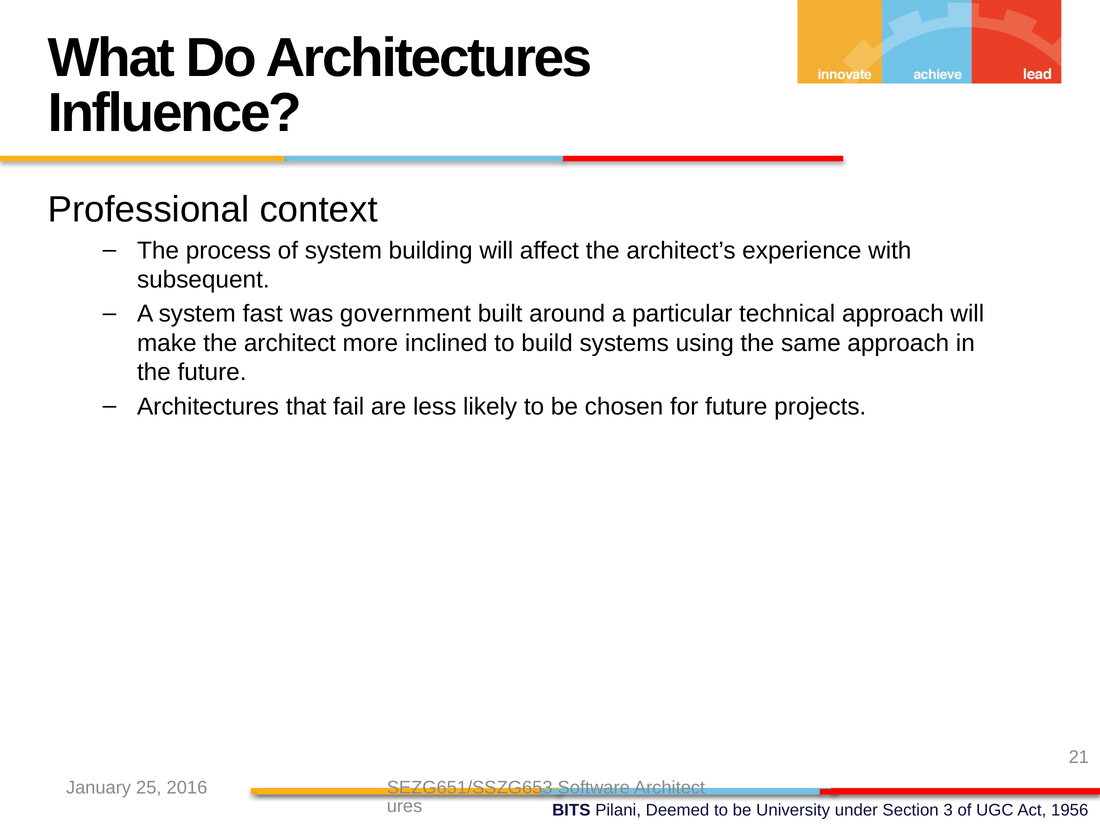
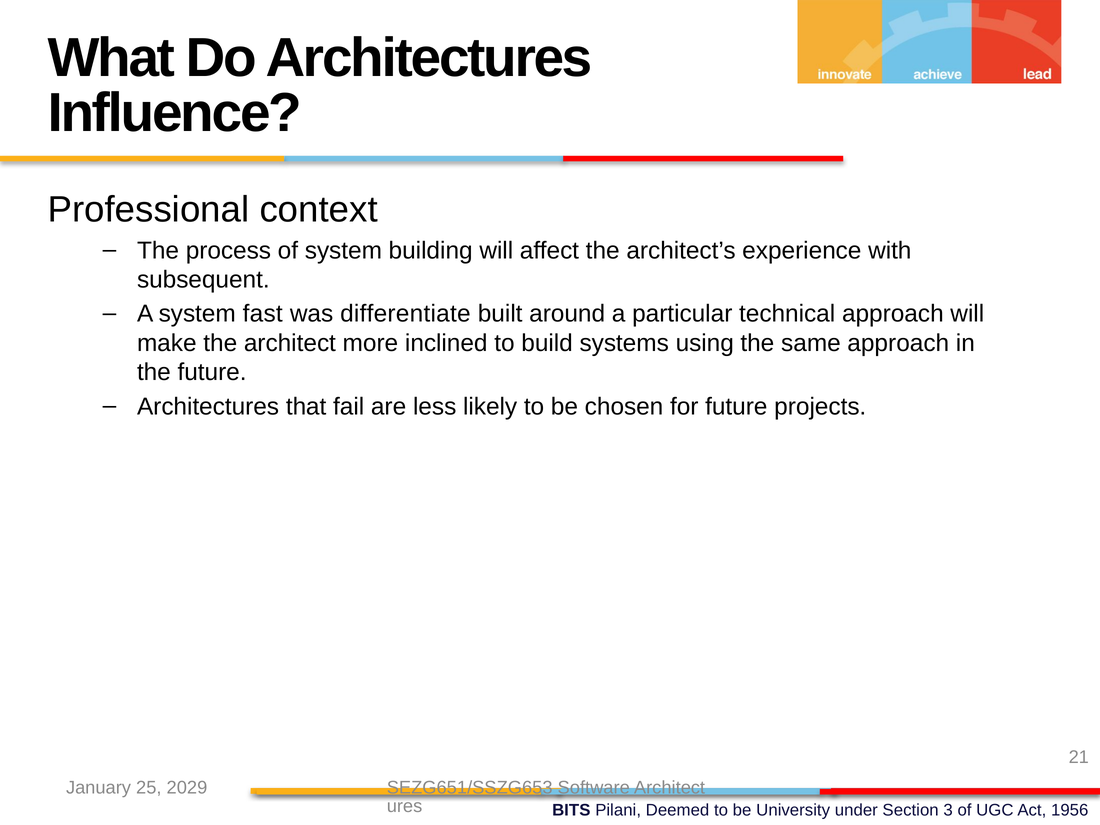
government: government -> differentiate
2016: 2016 -> 2029
